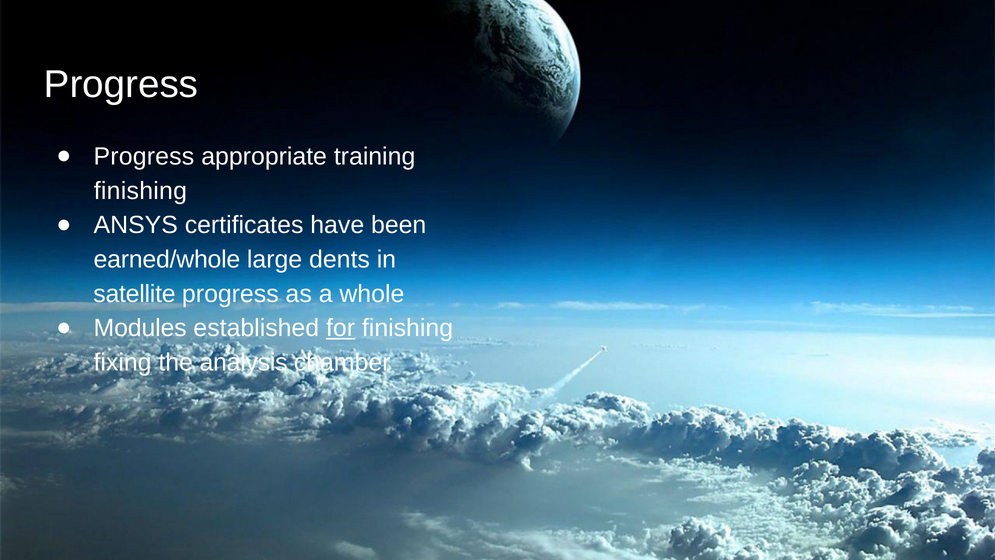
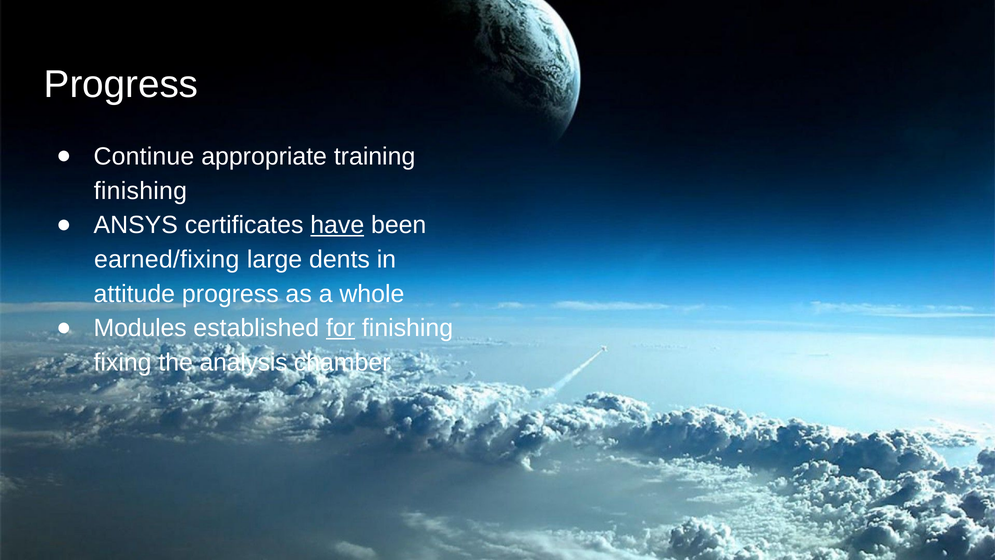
Progress at (144, 156): Progress -> Continue
have underline: none -> present
earned/whole: earned/whole -> earned/fixing
satellite: satellite -> attitude
